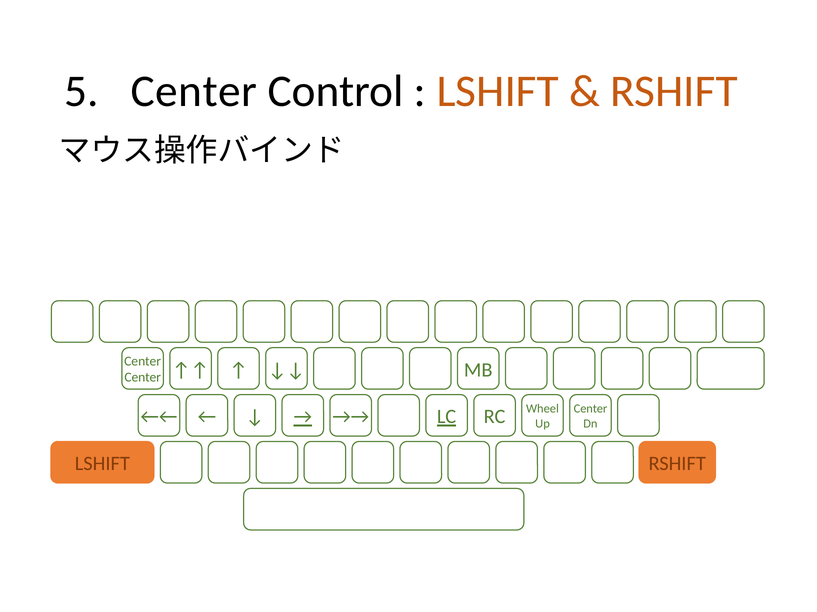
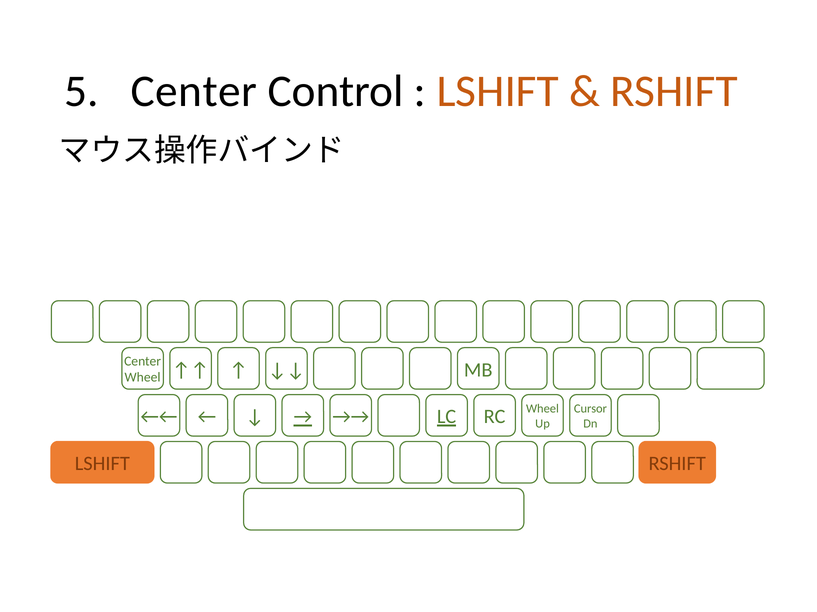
Center at (143, 378): Center -> Wheel
Center at (590, 409): Center -> Cursor
